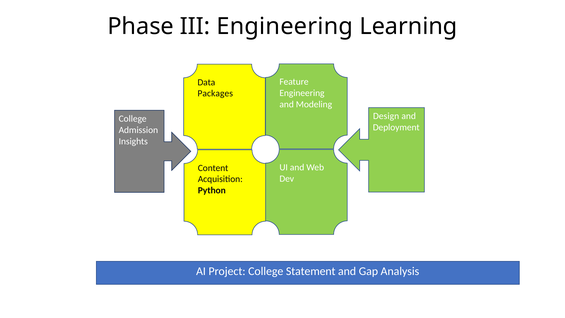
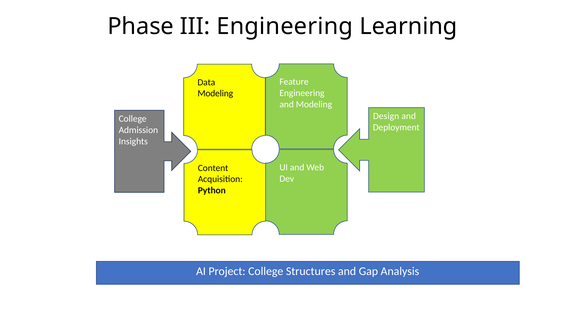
Packages at (215, 93): Packages -> Modeling
Statement: Statement -> Structures
